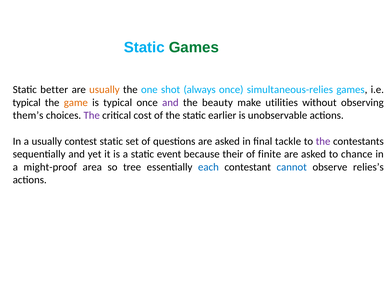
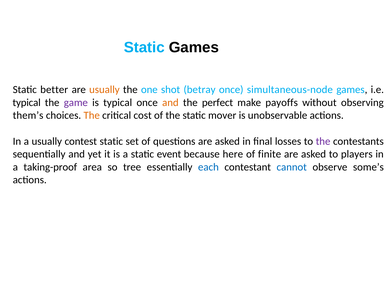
Games at (194, 47) colour: green -> black
always: always -> betray
simultaneous-relies: simultaneous-relies -> simultaneous-node
game colour: orange -> purple
and at (170, 103) colour: purple -> orange
beauty: beauty -> perfect
utilities: utilities -> payoffs
The at (92, 116) colour: purple -> orange
earlier: earlier -> mover
tackle: tackle -> losses
their: their -> here
chance: chance -> players
might-proof: might-proof -> taking-proof
relies’s: relies’s -> some’s
